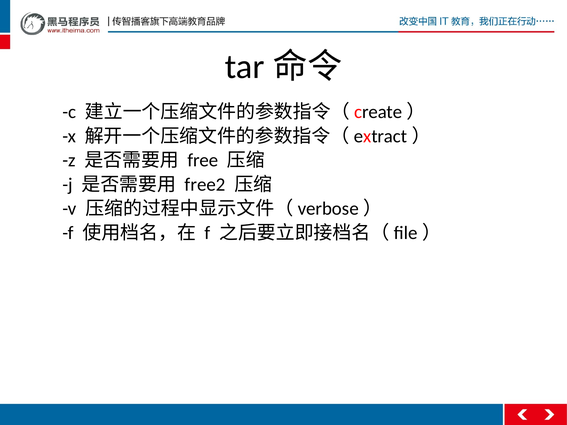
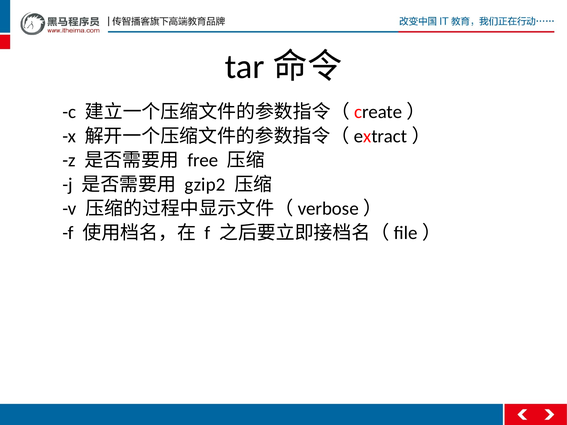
free2: free2 -> gzip2
